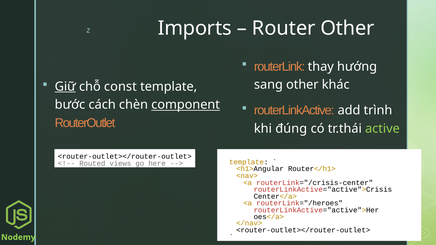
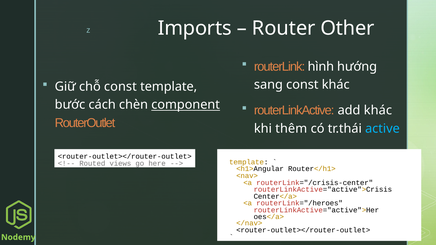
thay: thay -> hình
Giữ underline: present -> none
sang other: other -> const
add trình: trình -> khác
đúng: đúng -> thêm
active colour: light green -> light blue
